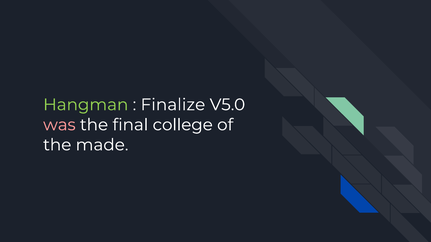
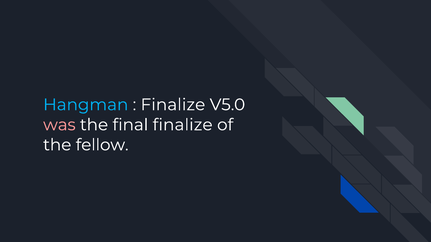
Hangman colour: light green -> light blue
final college: college -> finalize
made: made -> fellow
